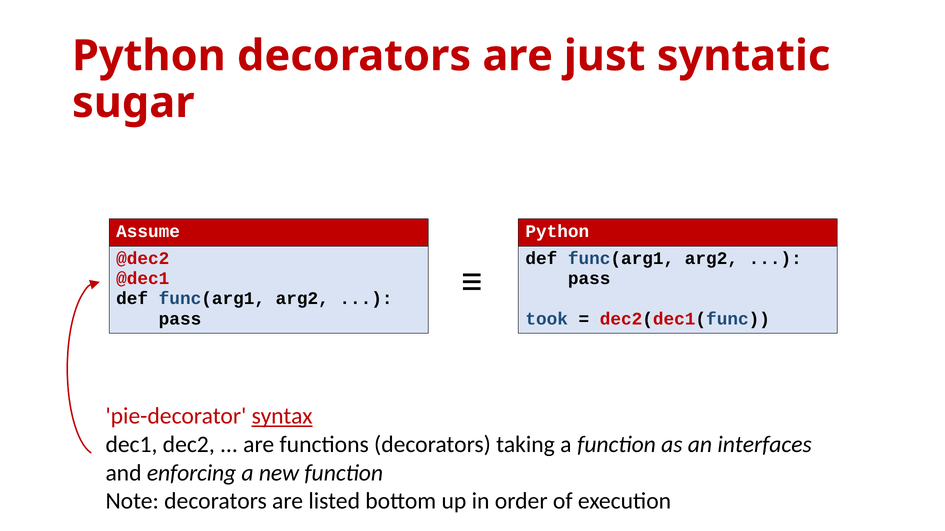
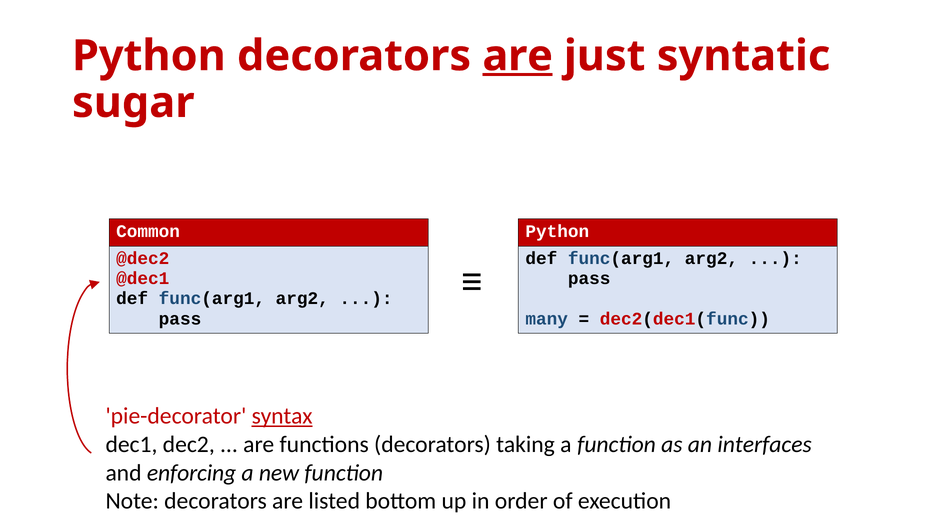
are at (518, 56) underline: none -> present
Assume: Assume -> Common
took: took -> many
